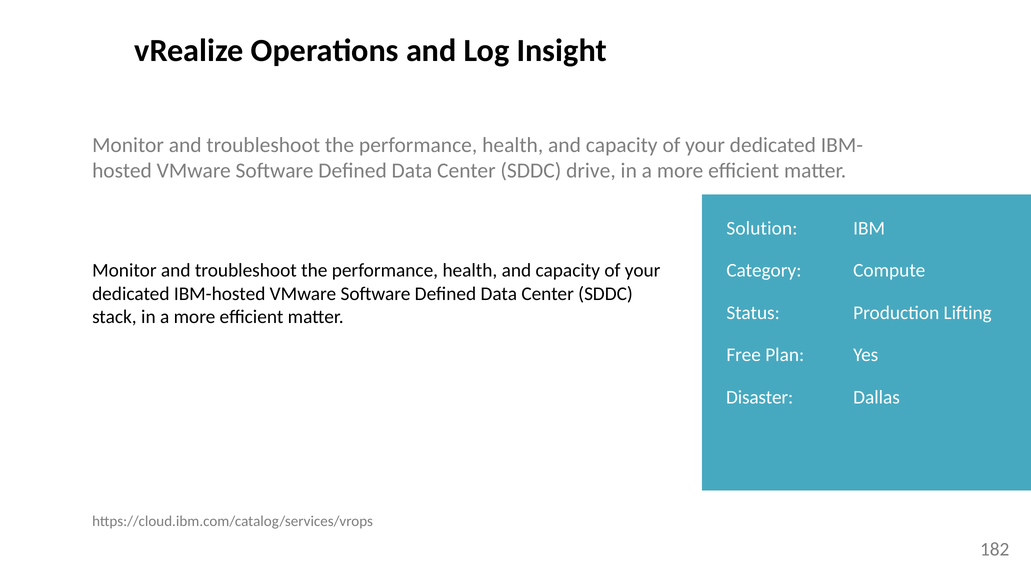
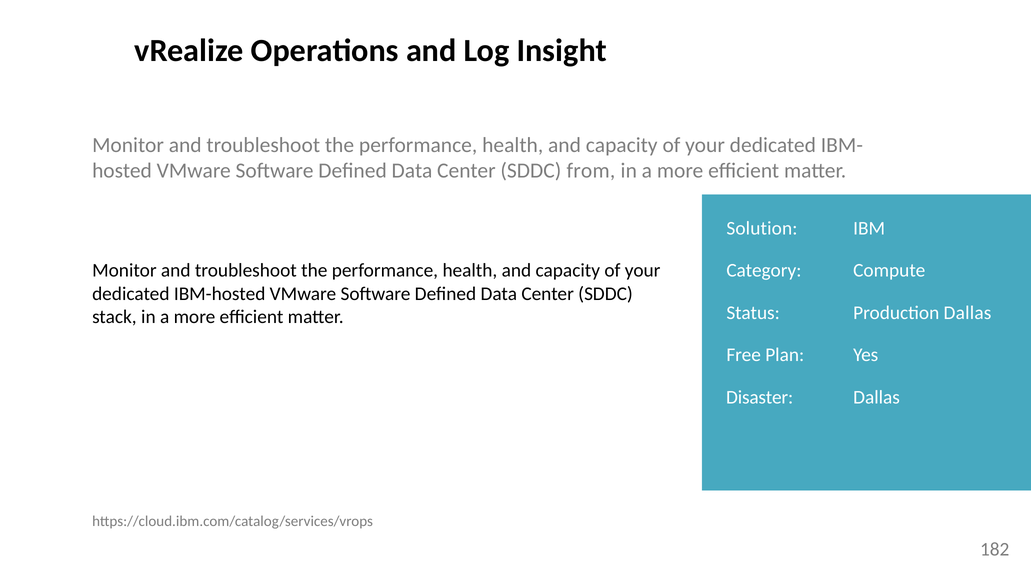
drive: drive -> from
Production Lifting: Lifting -> Dallas
